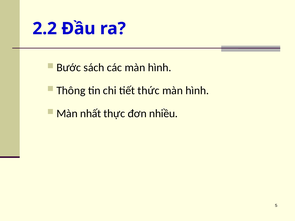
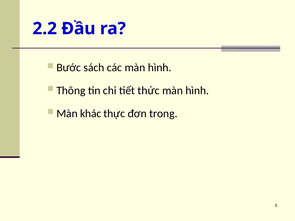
nhất: nhất -> khác
nhiều: nhiều -> trong
